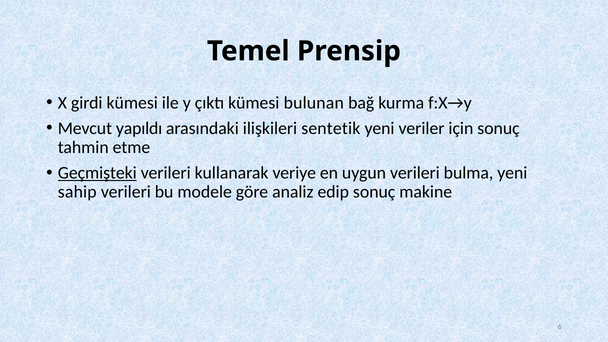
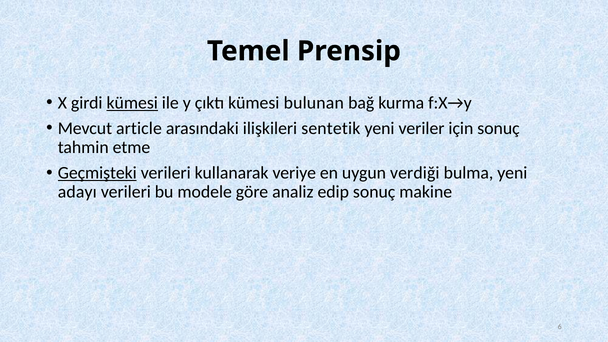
kümesi at (132, 103) underline: none -> present
yapıldı: yapıldı -> article
uygun verileri: verileri -> verdiği
sahip: sahip -> adayı
